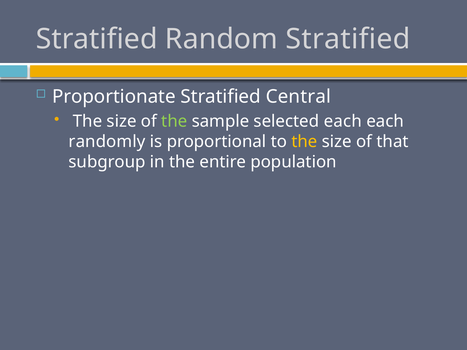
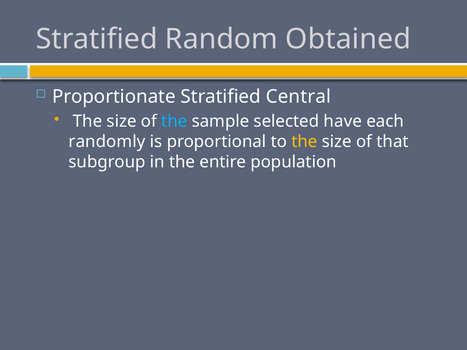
Random Stratified: Stratified -> Obtained
the at (174, 122) colour: light green -> light blue
selected each: each -> have
